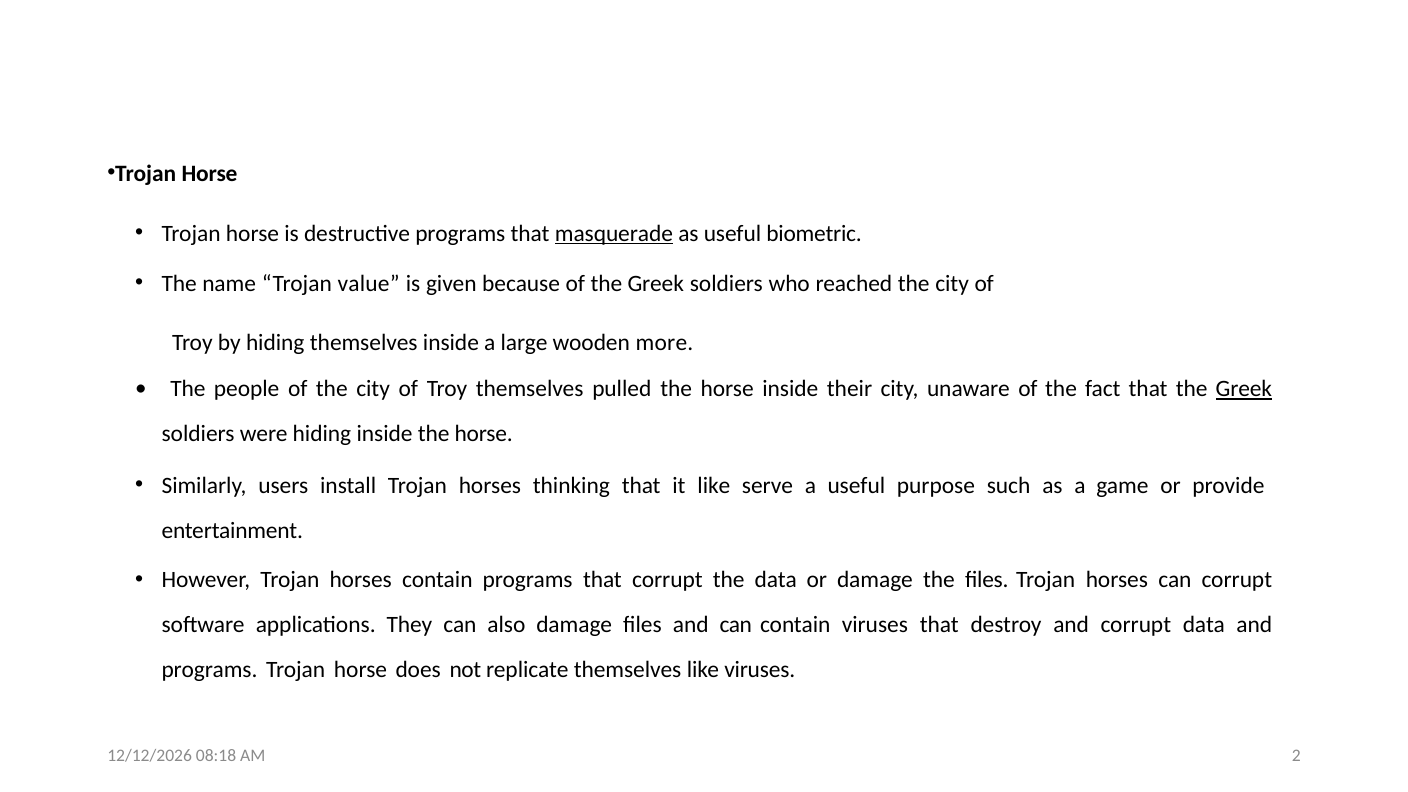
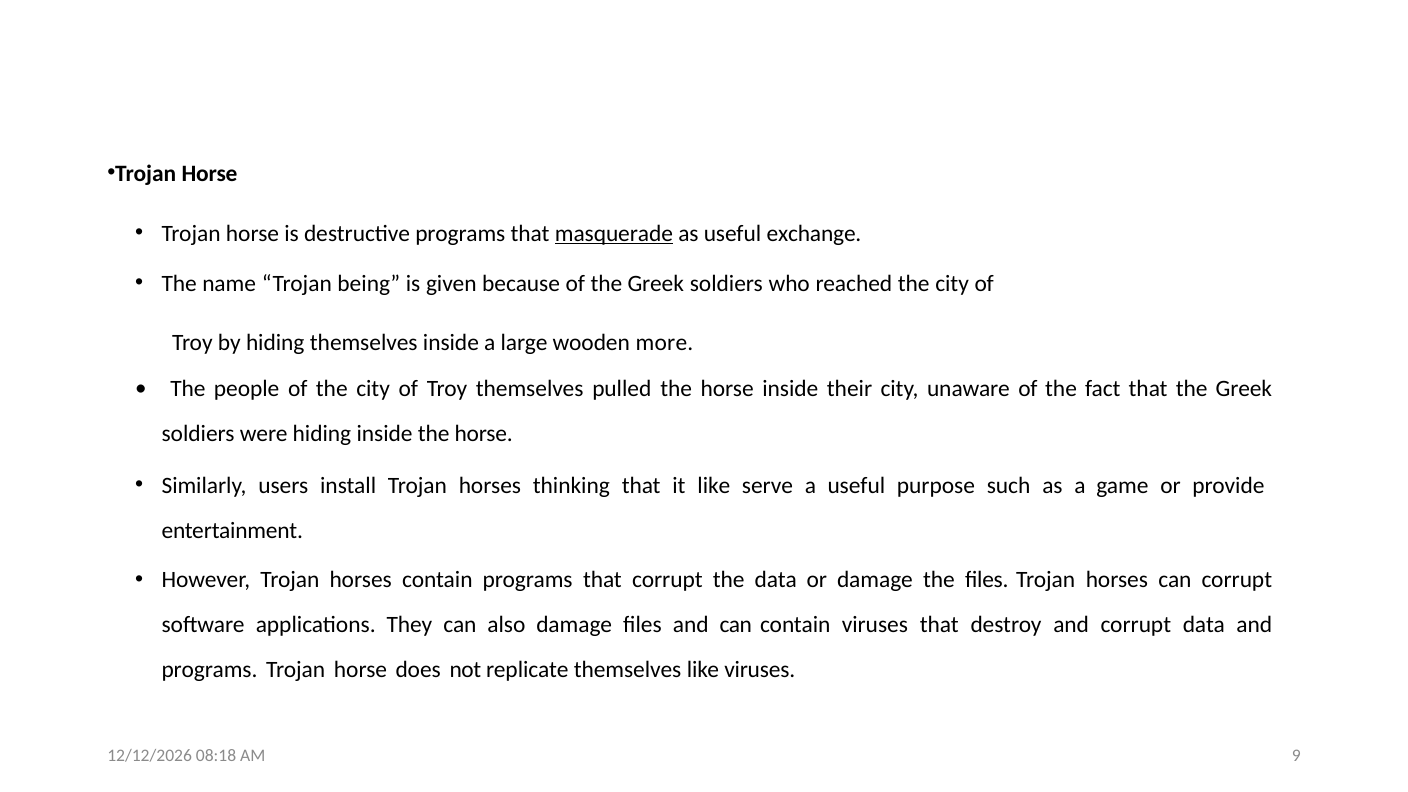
biometric: biometric -> exchange
value: value -> being
Greek at (1244, 389) underline: present -> none
2: 2 -> 9
